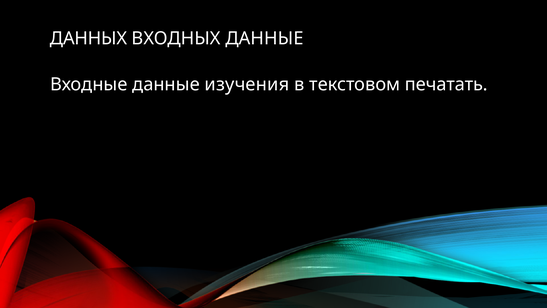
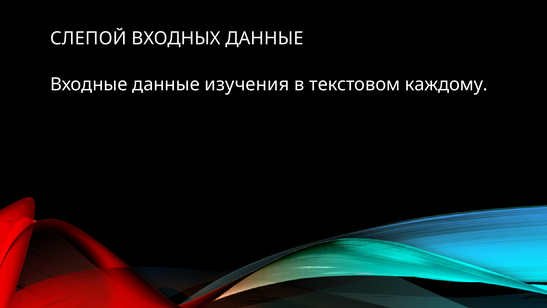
ДАННЫХ: ДАННЫХ -> СЛЕПОЙ
печатать: печатать -> каждому
